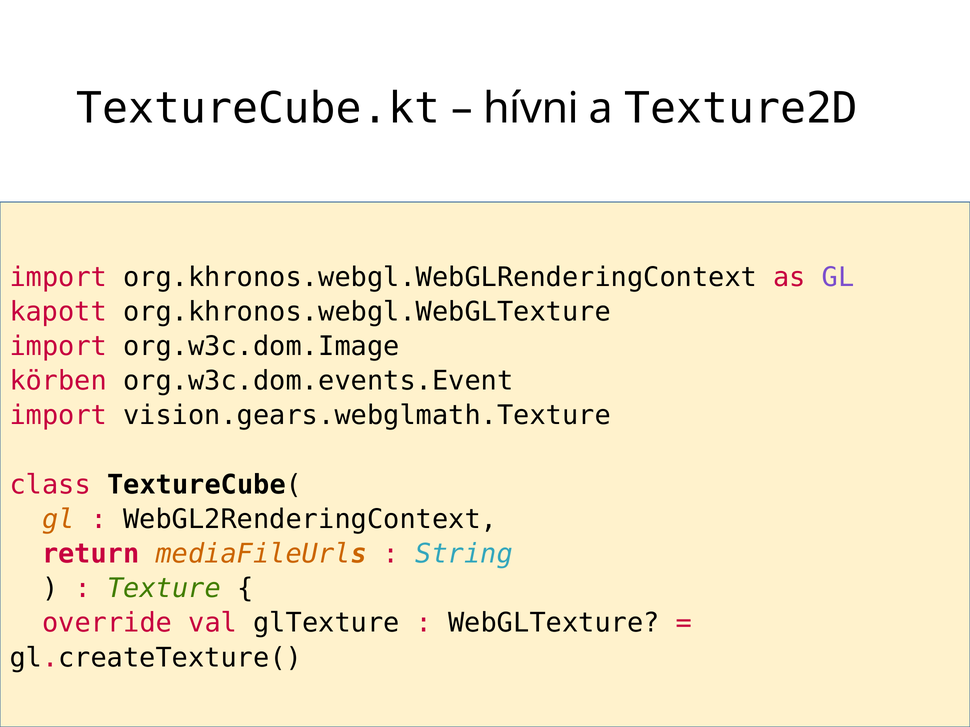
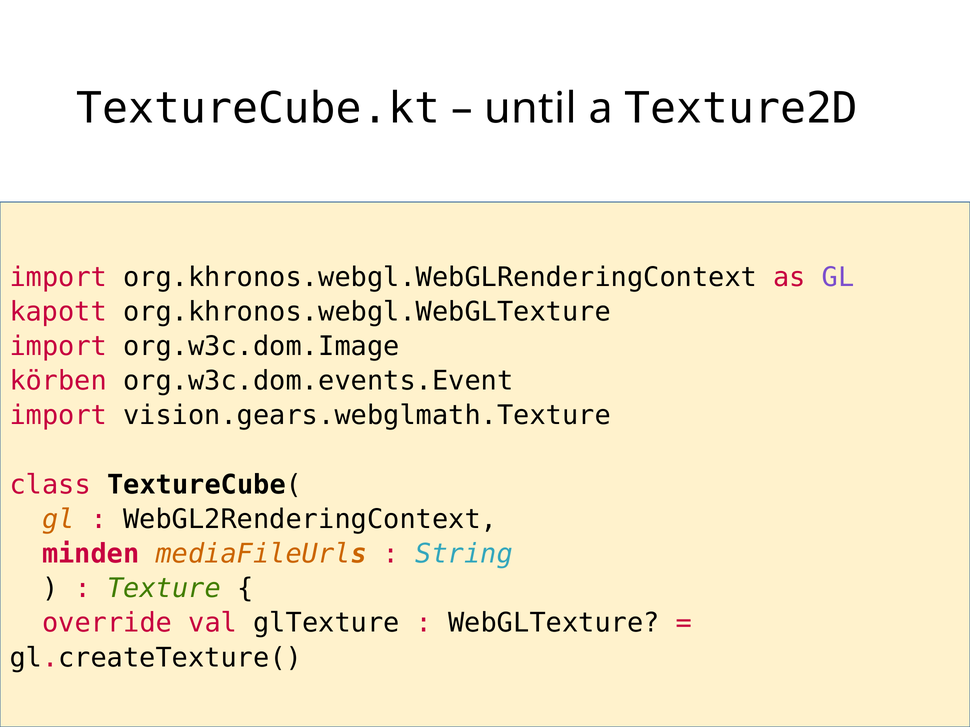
hívni: hívni -> until
return: return -> minden
